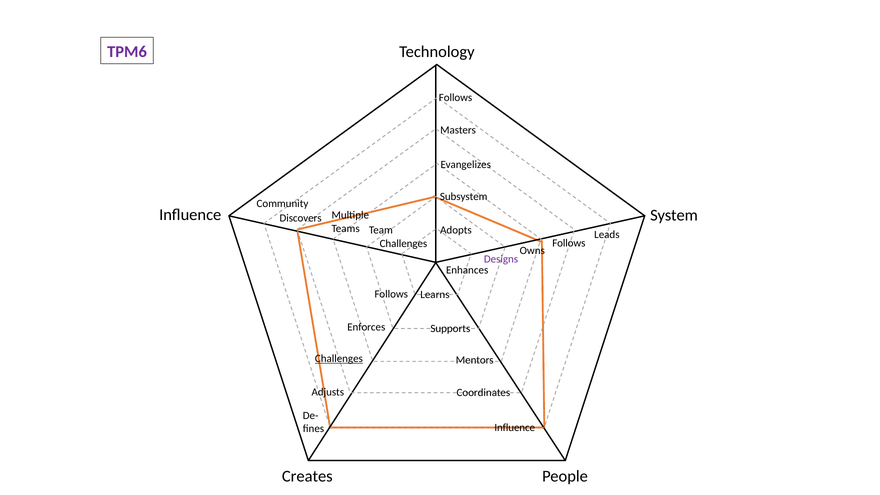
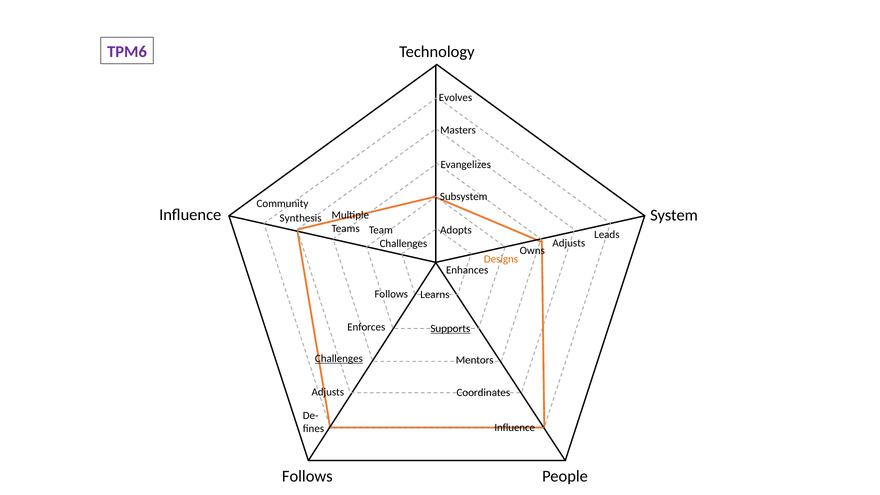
Follows at (456, 98): Follows -> Evolves
Discovers: Discovers -> Synthesis
Follows at (569, 243): Follows -> Adjusts
Designs colour: purple -> orange
Supports underline: none -> present
Creates at (307, 476): Creates -> Follows
